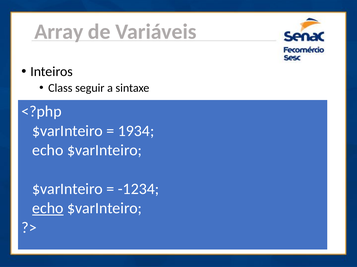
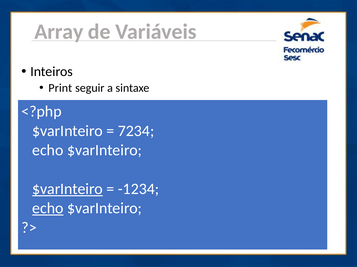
Class: Class -> Print
1934: 1934 -> 7234
$varInteiro at (68, 189) underline: none -> present
